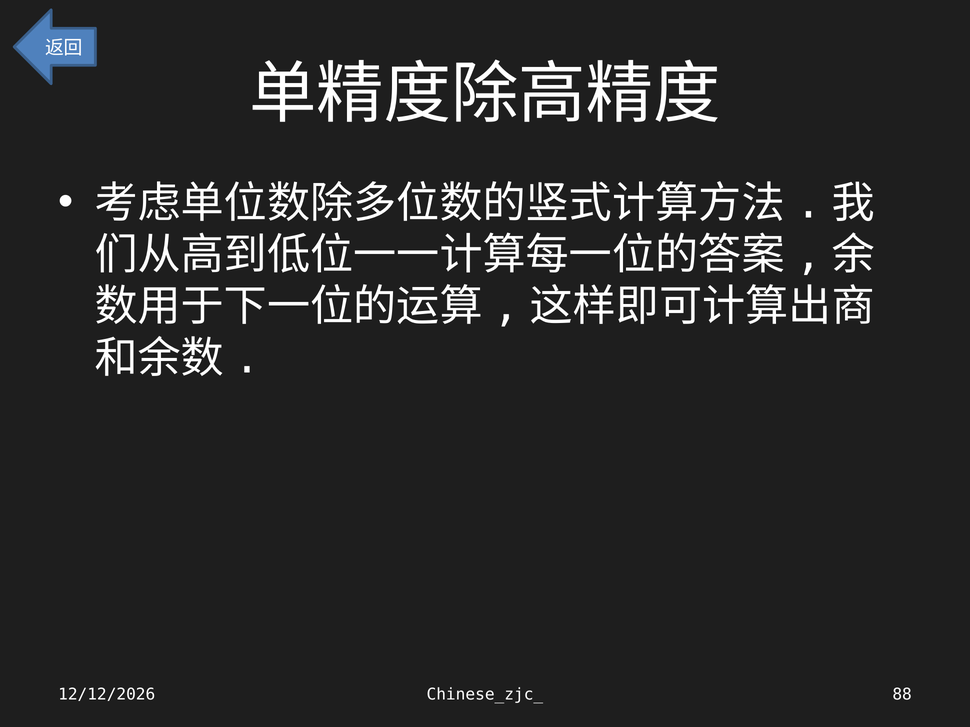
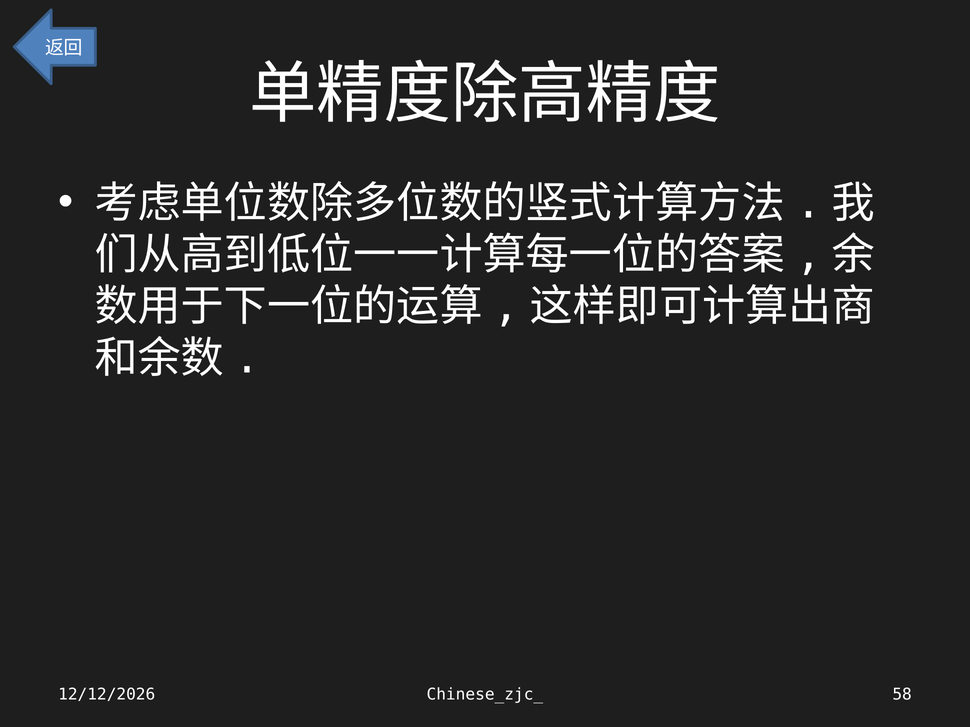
88: 88 -> 58
